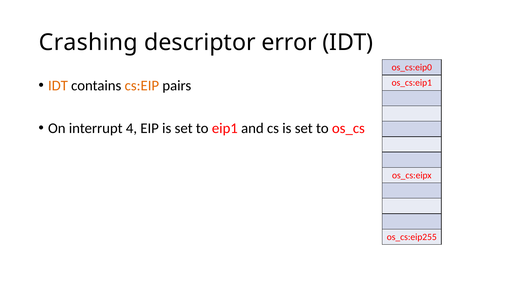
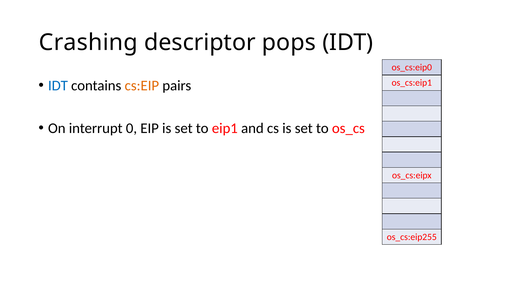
error: error -> pops
IDT at (58, 86) colour: orange -> blue
4: 4 -> 0
